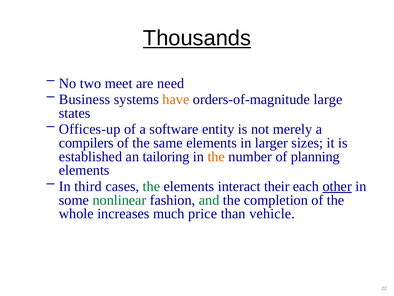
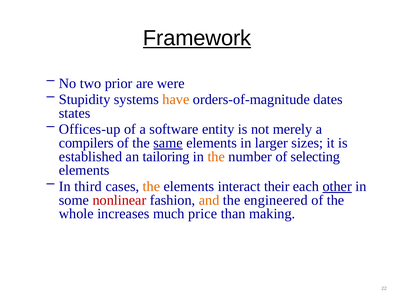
Thousands: Thousands -> Framework
meet: meet -> prior
need: need -> were
Business: Business -> Stupidity
large: large -> dates
same underline: none -> present
planning: planning -> selecting
the at (151, 186) colour: green -> orange
nonlinear colour: green -> red
and colour: green -> orange
completion: completion -> engineered
vehicle: vehicle -> making
